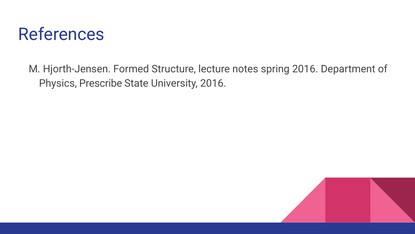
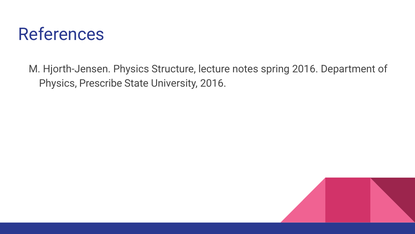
Hjorth-Jensen Formed: Formed -> Physics
